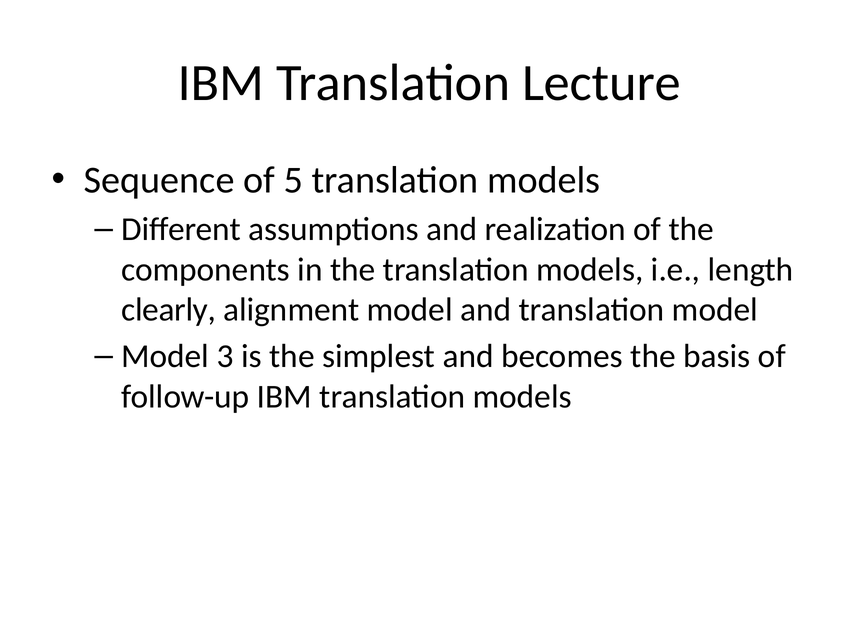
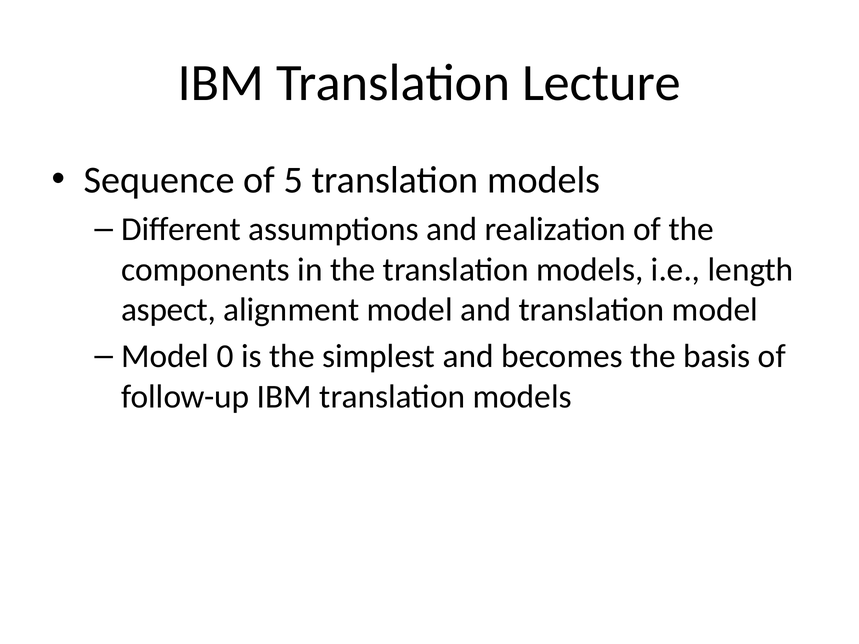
clearly: clearly -> aspect
3: 3 -> 0
